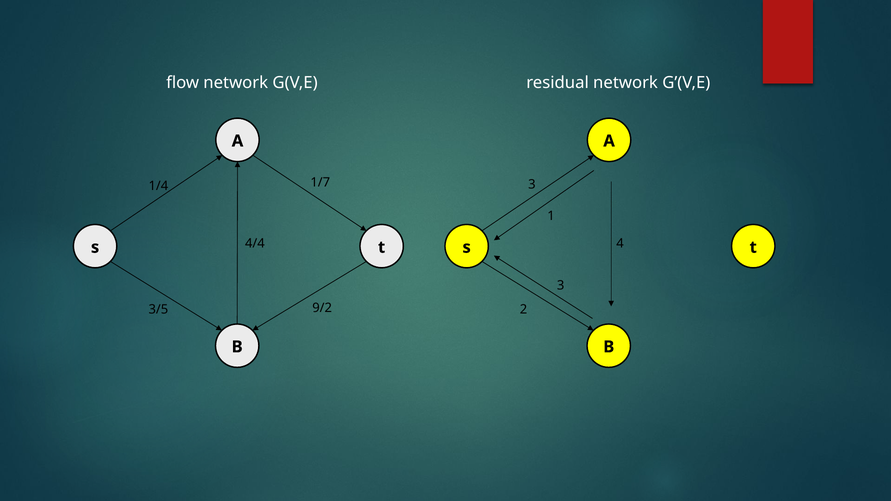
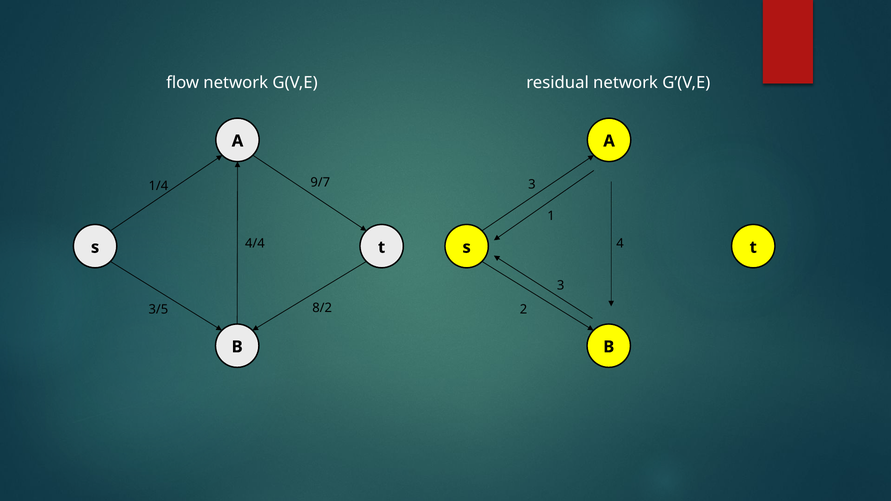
1/7: 1/7 -> 9/7
9/2: 9/2 -> 8/2
